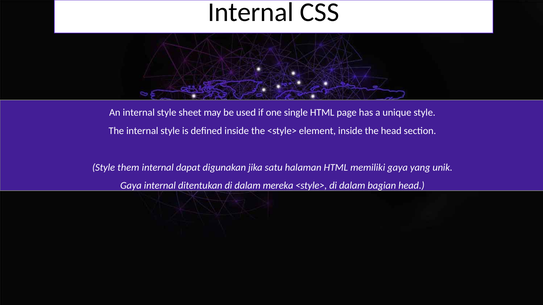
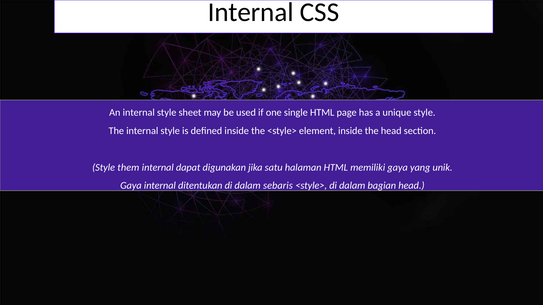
mereka: mereka -> sebaris
